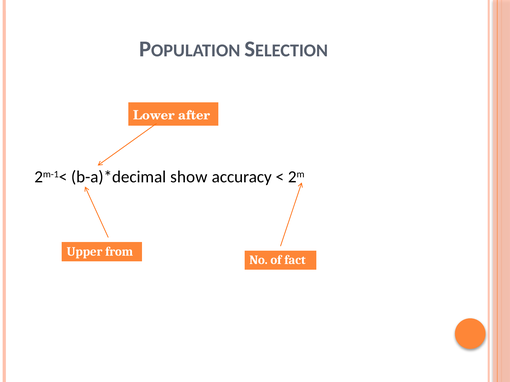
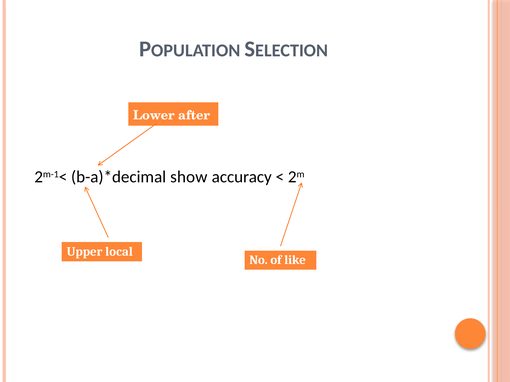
from: from -> local
fact: fact -> like
